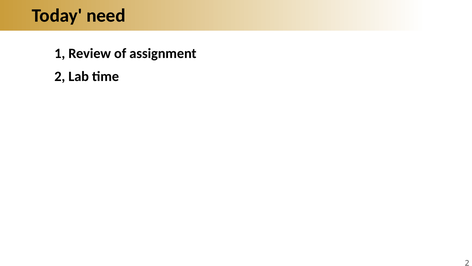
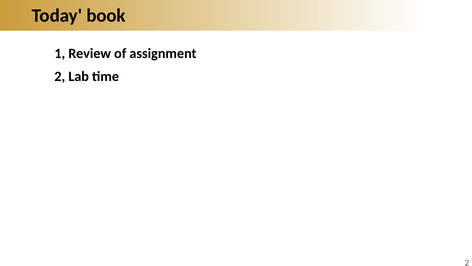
need: need -> book
